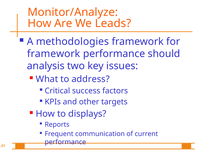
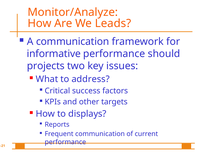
A methodologies: methodologies -> communication
framework at (54, 54): framework -> informative
analysis: analysis -> projects
